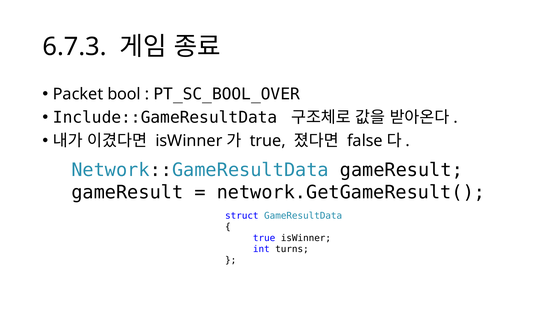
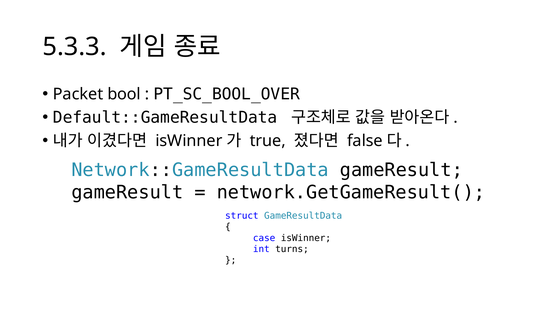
6.7.3: 6.7.3 -> 5.3.3
Include::GameResultData: Include::GameResultData -> Default::GameResultData
true at (264, 238): true -> case
